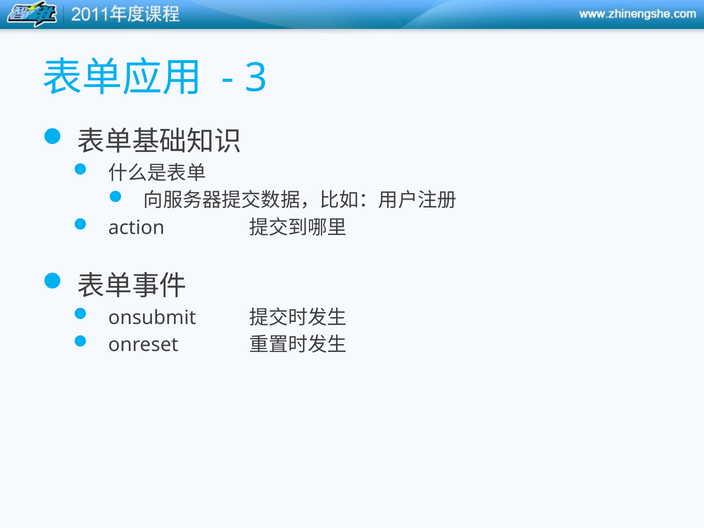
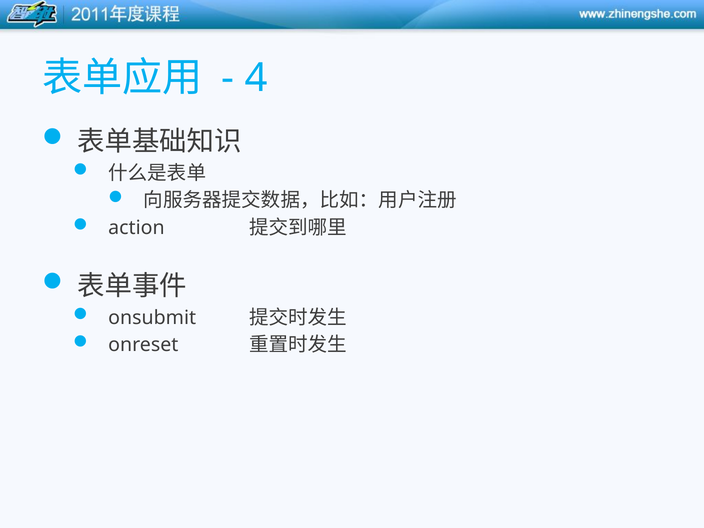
3: 3 -> 4
